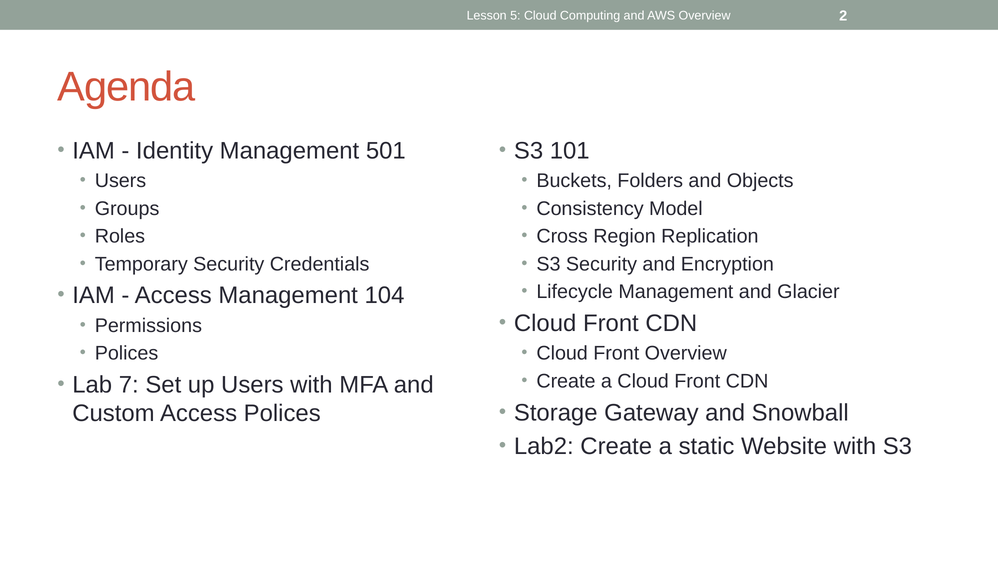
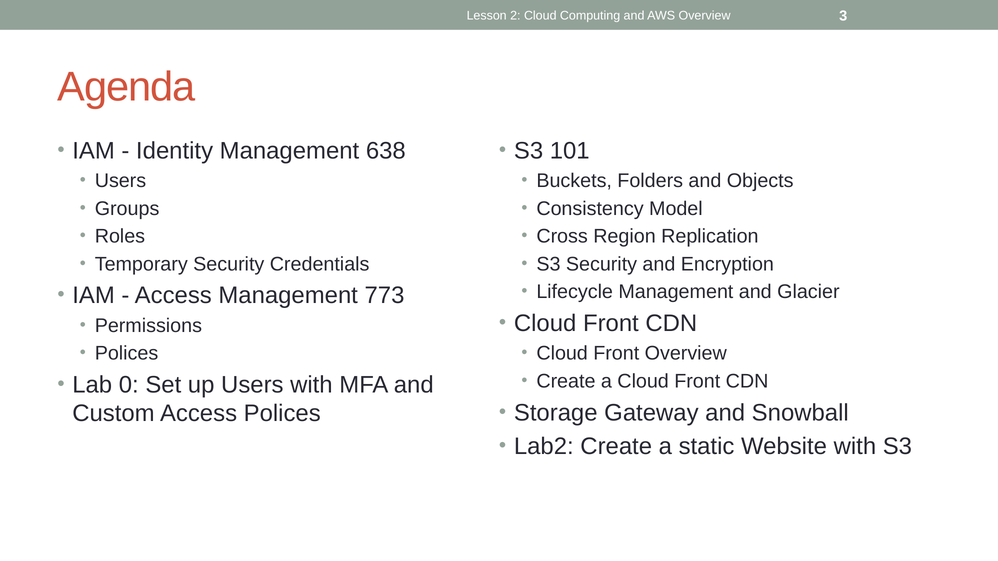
5: 5 -> 2
2: 2 -> 3
501: 501 -> 638
104: 104 -> 773
7: 7 -> 0
